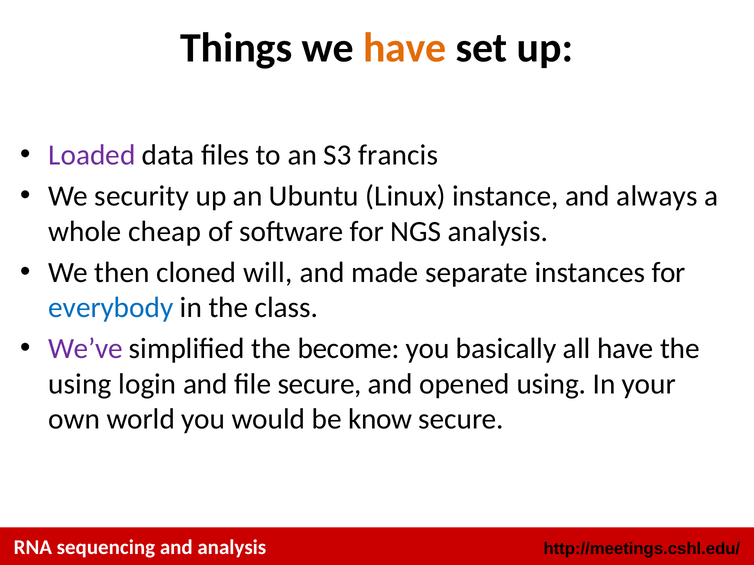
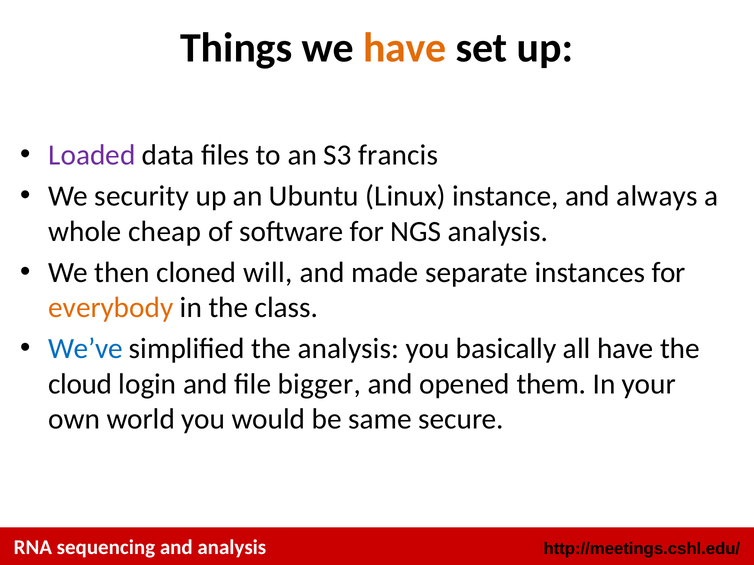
everybody colour: blue -> orange
We’ve colour: purple -> blue
the become: become -> analysis
using at (80, 384): using -> cloud
file secure: secure -> bigger
opened using: using -> them
know: know -> same
